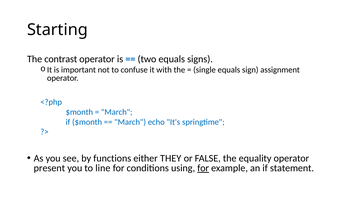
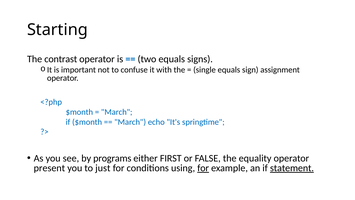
functions: functions -> programs
THEY: THEY -> FIRST
line: line -> just
statement underline: none -> present
